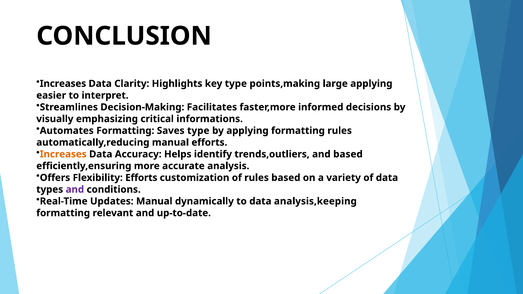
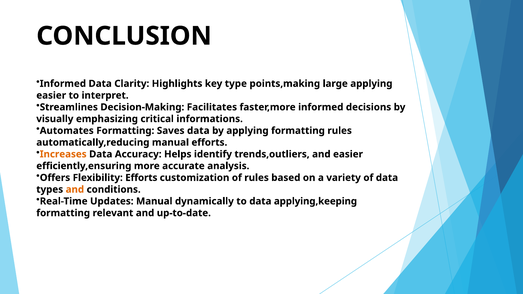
Increases at (63, 84): Increases -> Informed
Saves type: type -> data
and based: based -> easier
and at (75, 190) colour: purple -> orange
analysis,keeping: analysis,keeping -> applying,keeping
